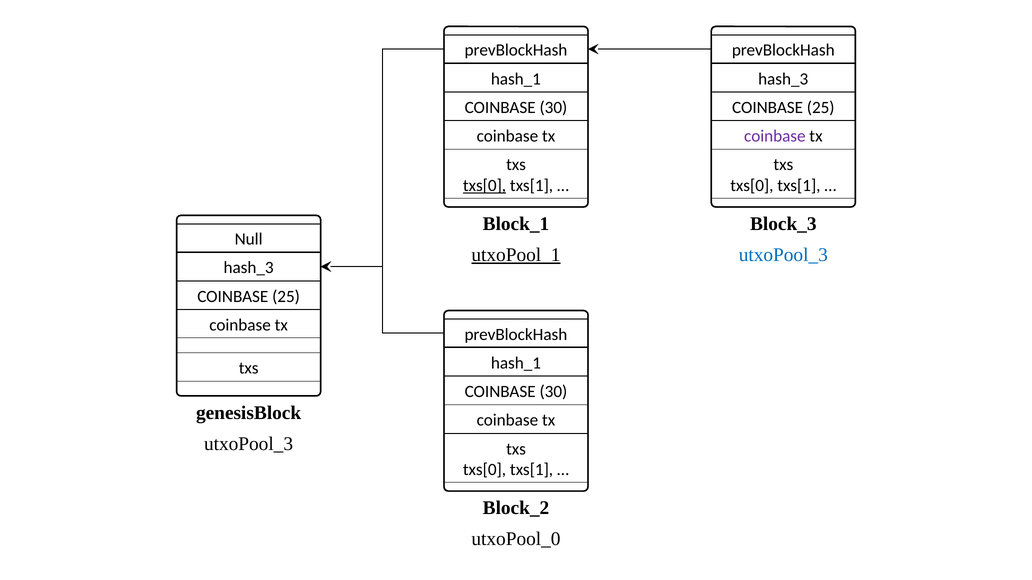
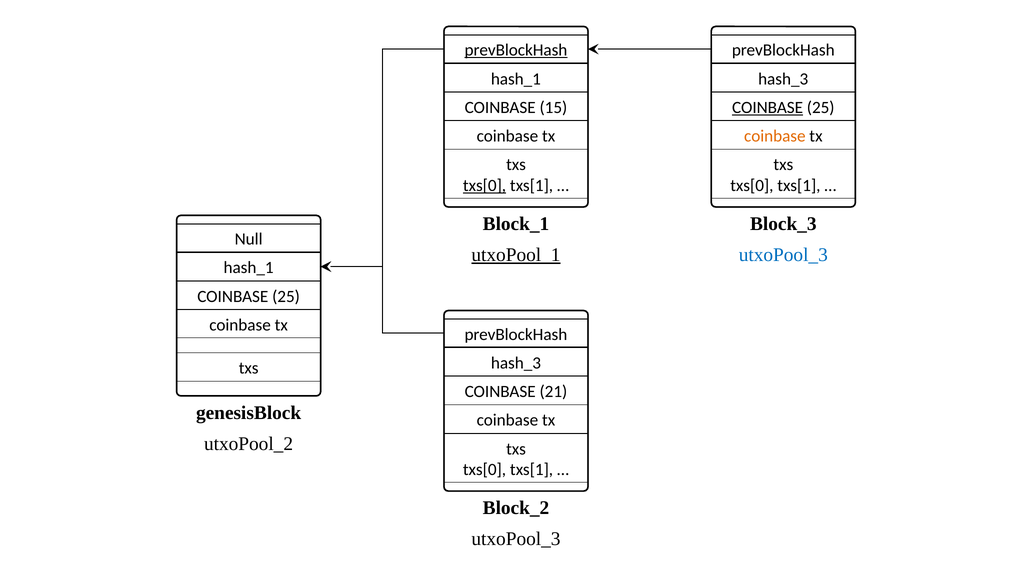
prevBlockHash at (516, 50) underline: none -> present
30 at (553, 108): 30 -> 15
COINBASE at (768, 108) underline: none -> present
coinbase at (775, 136) colour: purple -> orange
hash_3 at (249, 268): hash_3 -> hash_1
hash_1 at (516, 363): hash_1 -> hash_3
30 at (553, 392): 30 -> 21
utxoPool_3 at (249, 444): utxoPool_3 -> utxoPool_2
utxoPool_0 at (516, 539): utxoPool_0 -> utxoPool_3
